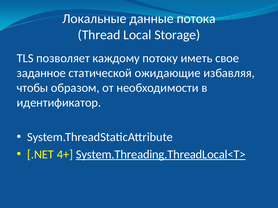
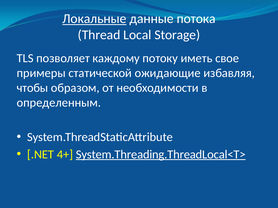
Локальные underline: none -> present
заданное: заданное -> примеры
идентификатор: идентификатор -> определенным
